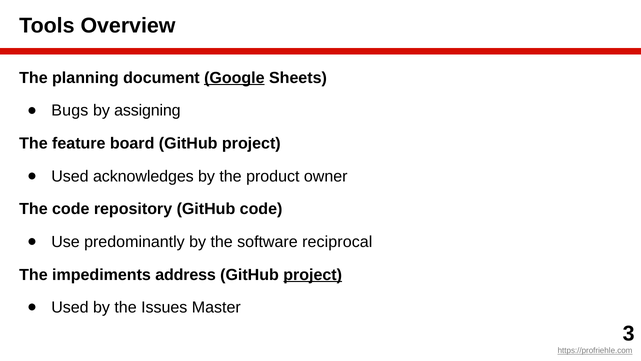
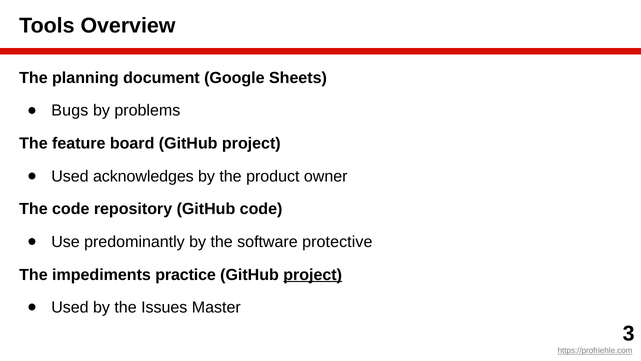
Google underline: present -> none
assigning: assigning -> problems
reciprocal: reciprocal -> protective
address: address -> practice
